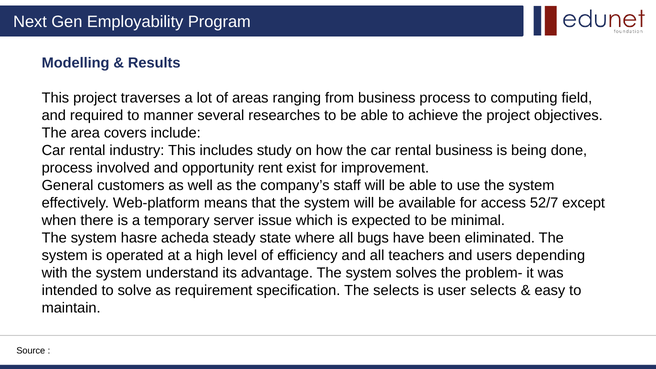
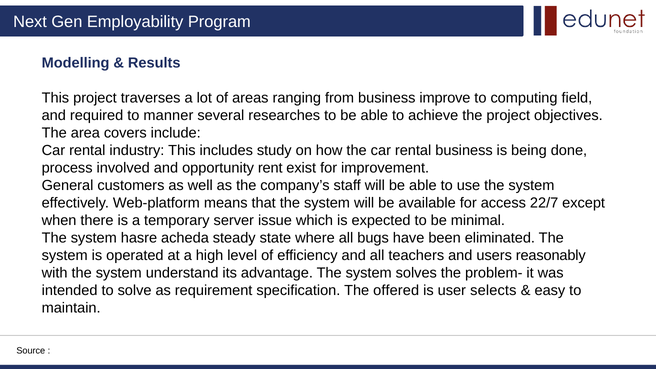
business process: process -> improve
52/7: 52/7 -> 22/7
depending: depending -> reasonably
The selects: selects -> offered
